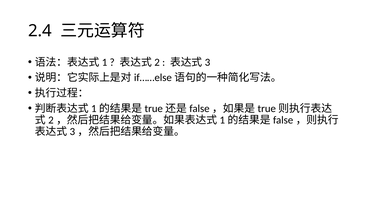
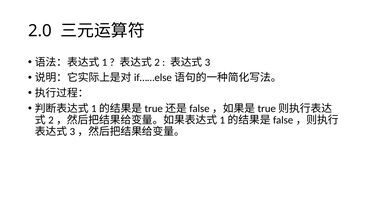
2.4: 2.4 -> 2.0
